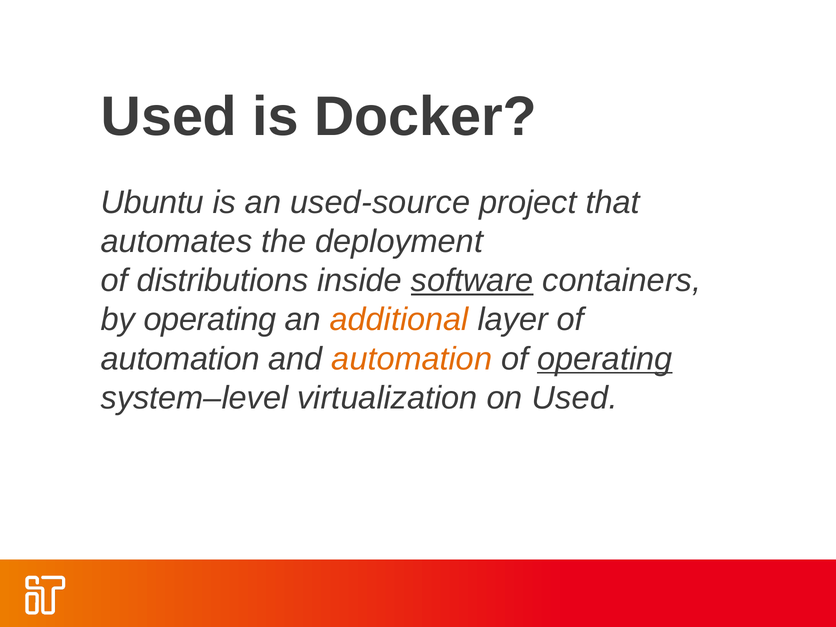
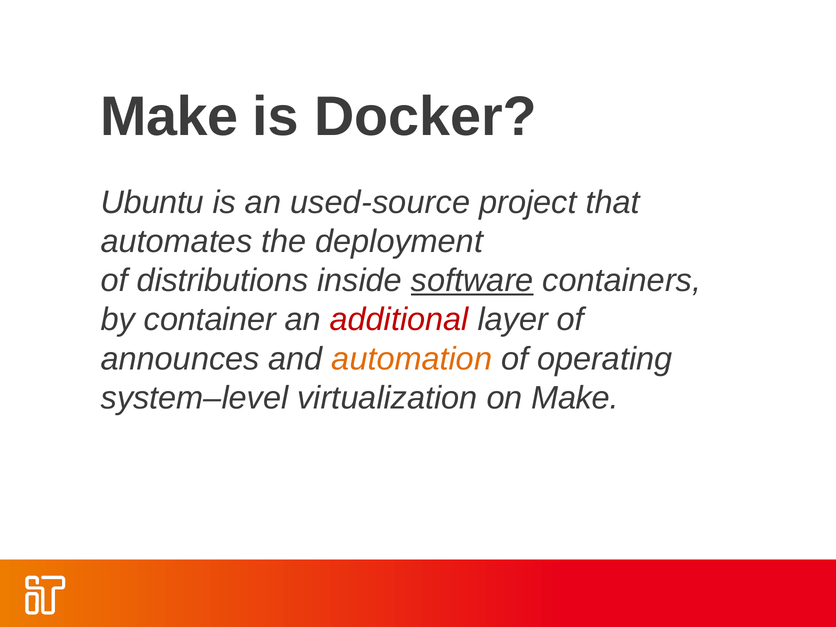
Used at (169, 117): Used -> Make
by operating: operating -> container
additional colour: orange -> red
automation at (180, 359): automation -> announces
operating at (605, 359) underline: present -> none
on Used: Used -> Make
